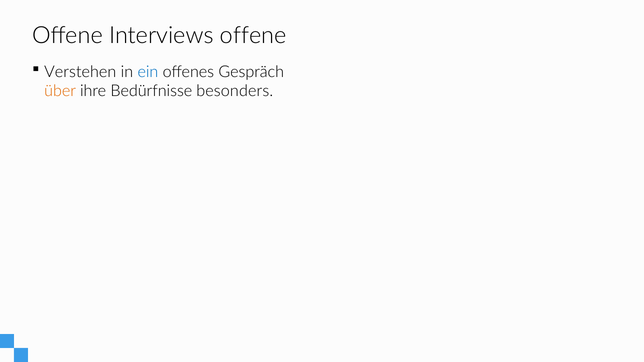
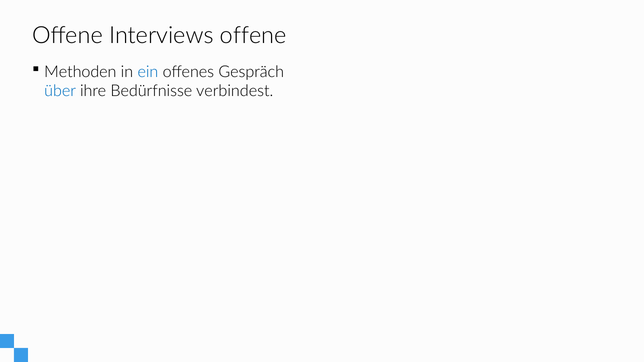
Verstehen: Verstehen -> Methoden
über colour: orange -> blue
besonders: besonders -> verbindest
